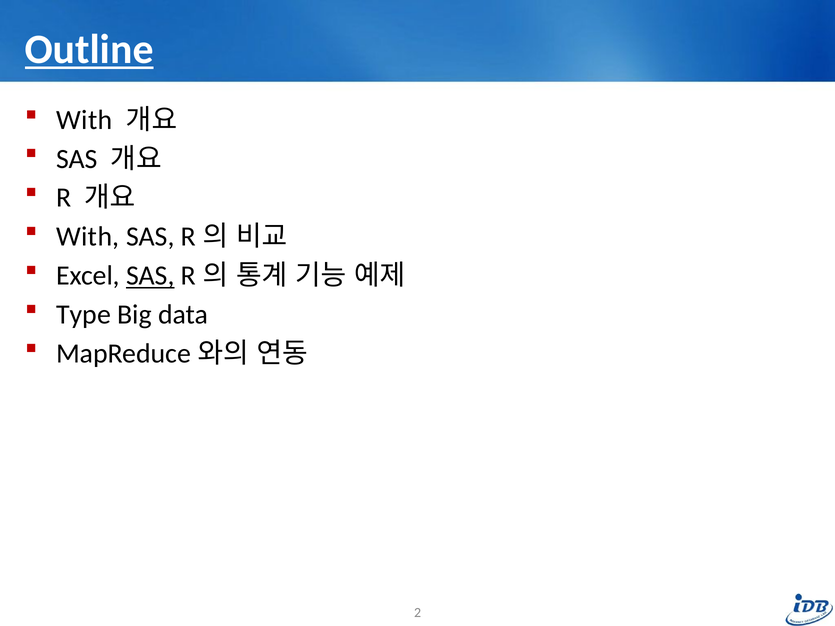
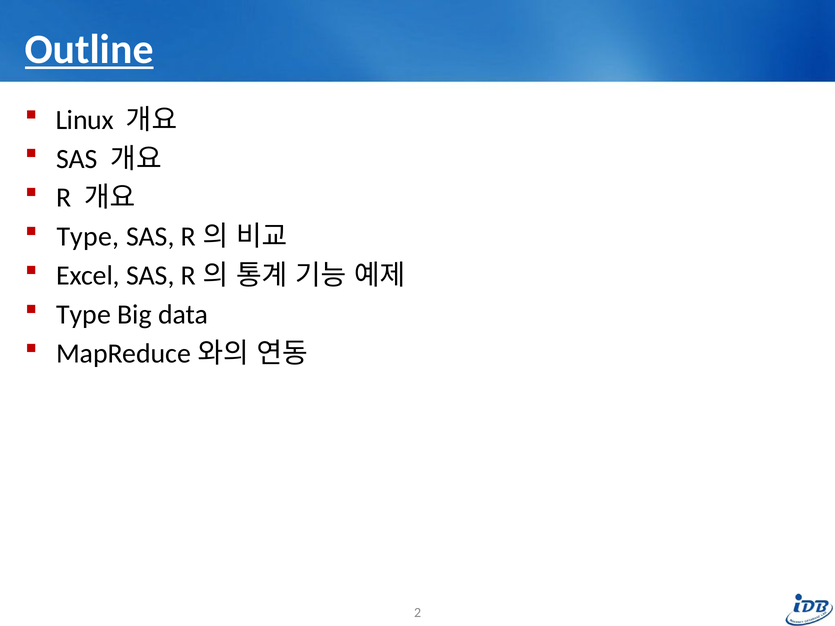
With at (84, 120): With -> Linux
With at (88, 237): With -> Type
SAS at (150, 276) underline: present -> none
